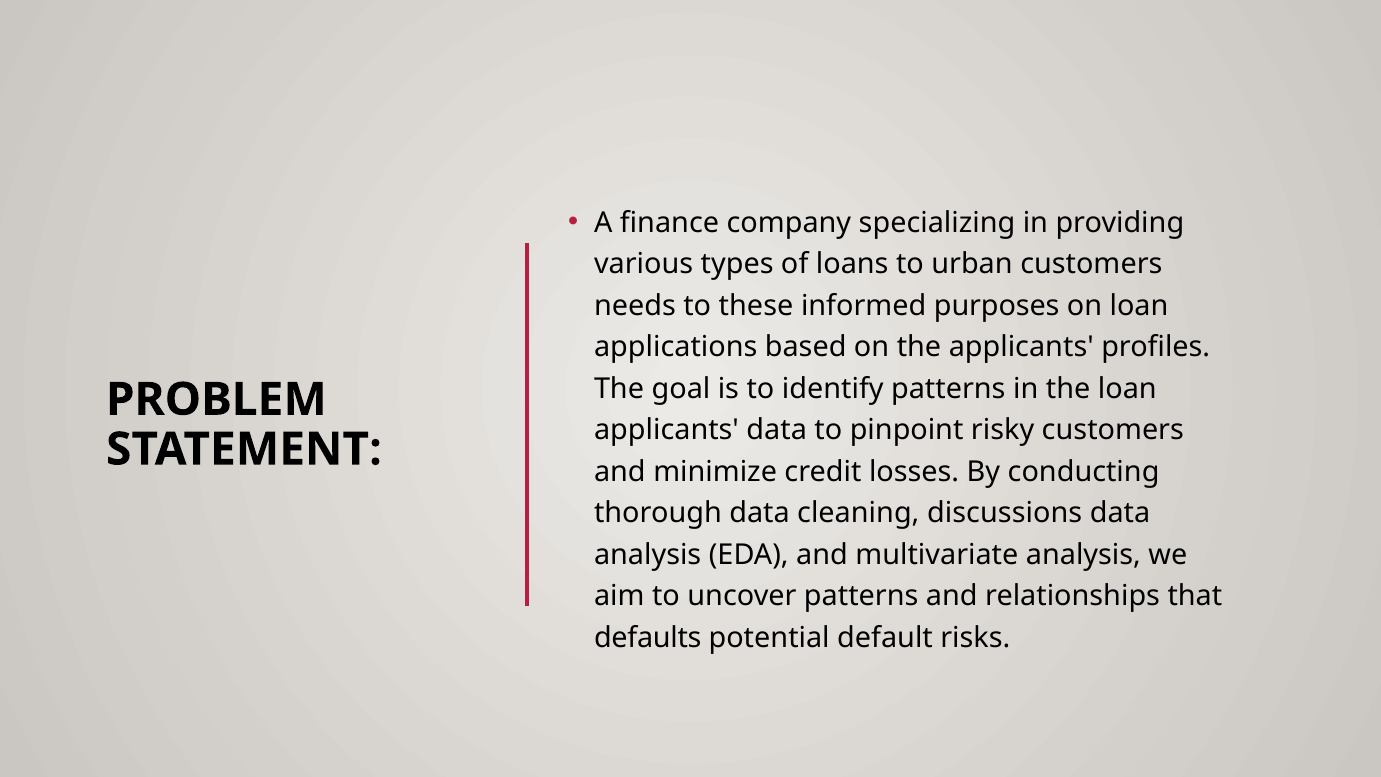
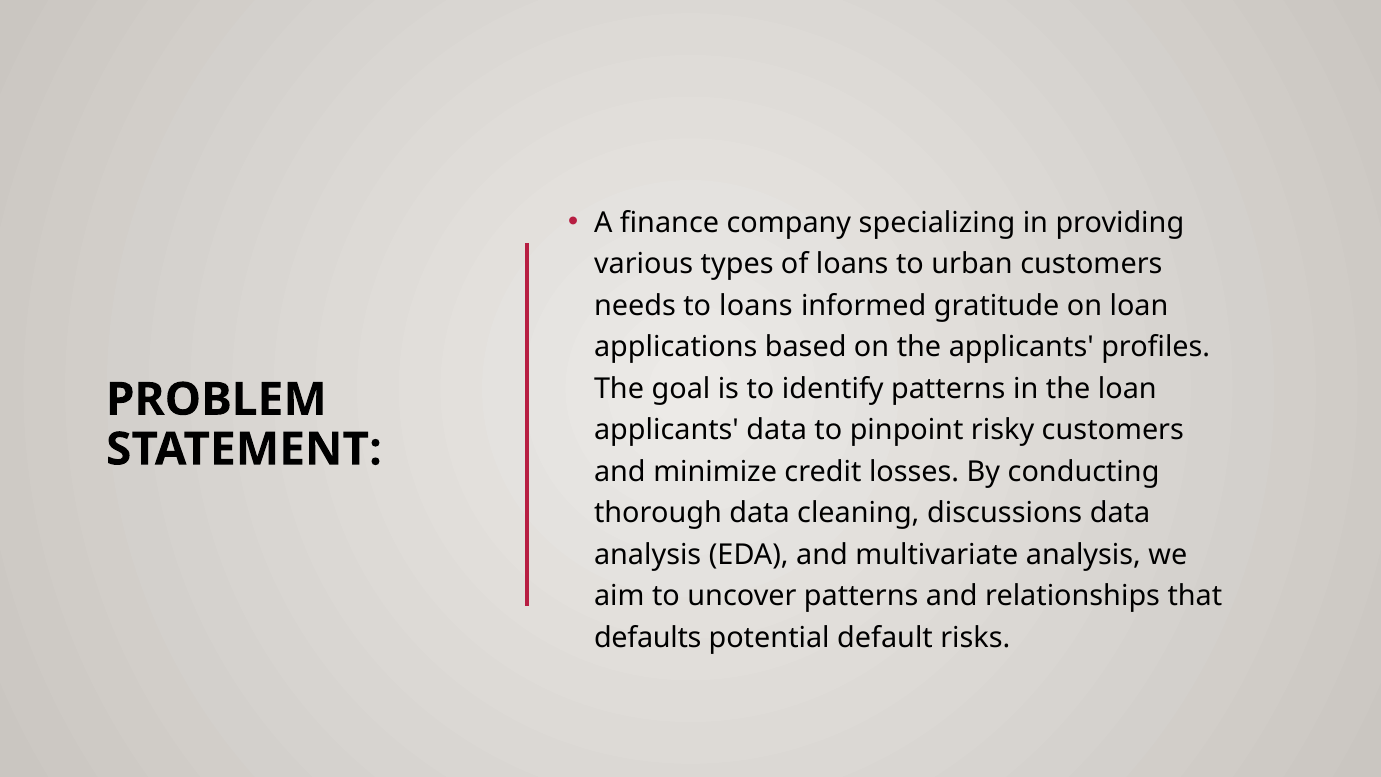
to these: these -> loans
purposes: purposes -> gratitude
